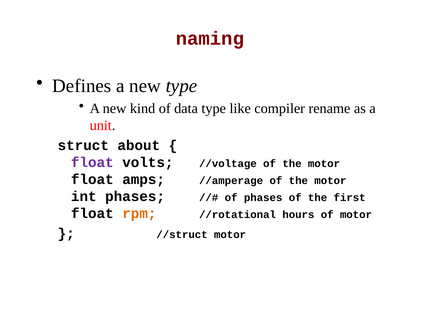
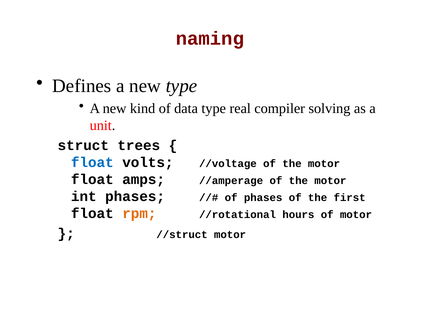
like: like -> real
rename: rename -> solving
about: about -> trees
float at (92, 163) colour: purple -> blue
